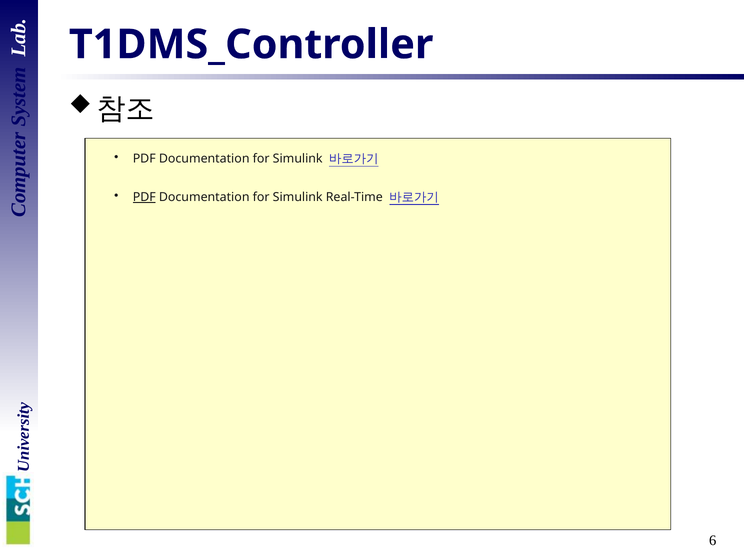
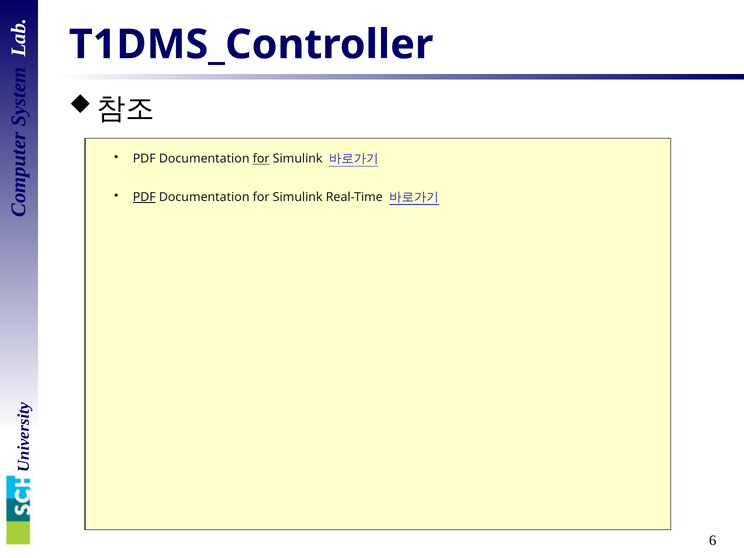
for at (261, 159) underline: none -> present
